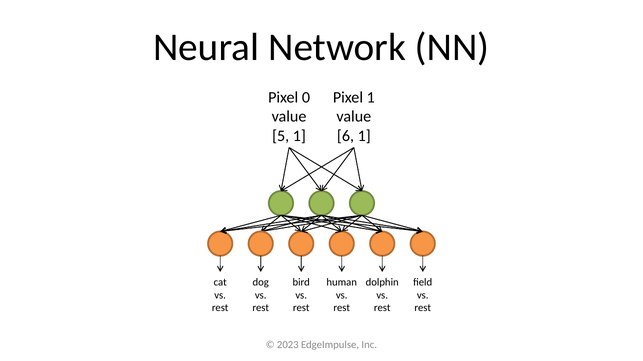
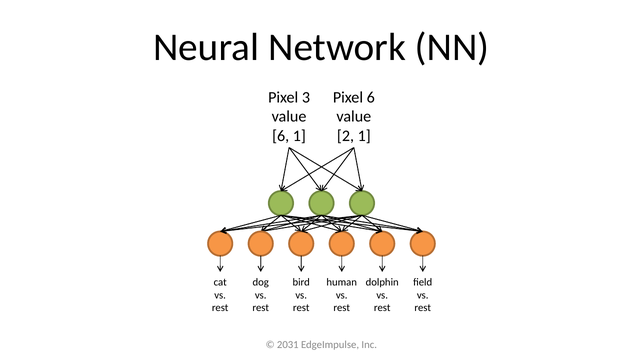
0: 0 -> 3
Pixel 1: 1 -> 6
5 at (281, 136): 5 -> 6
6: 6 -> 2
2023: 2023 -> 2031
